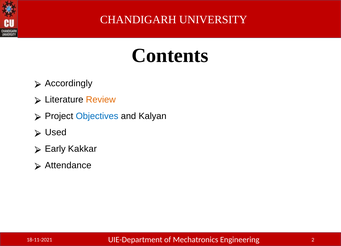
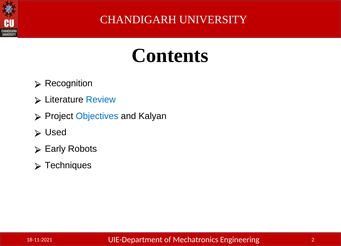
Accordingly: Accordingly -> Recognition
Review colour: orange -> blue
Kakkar: Kakkar -> Robots
Attendance: Attendance -> Techniques
